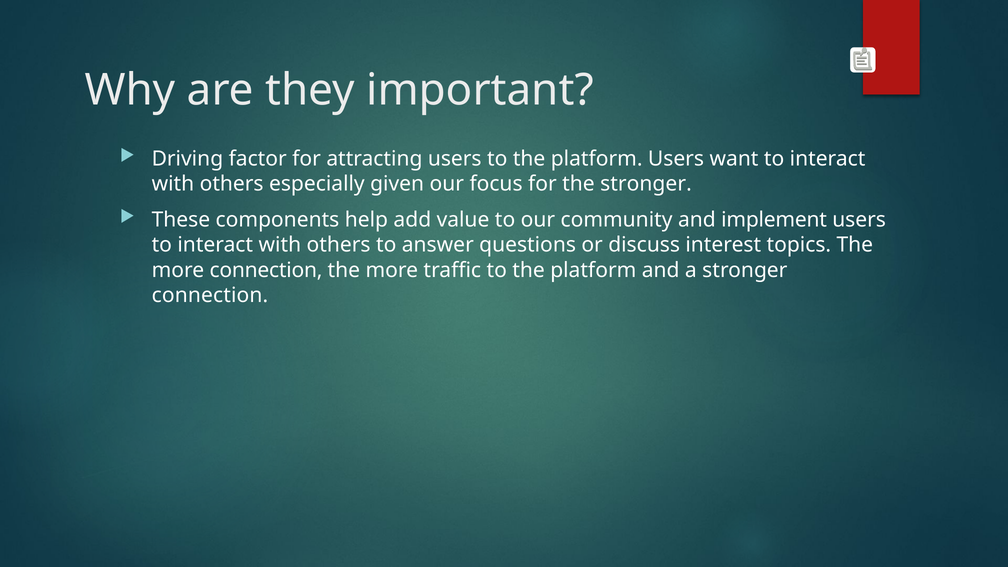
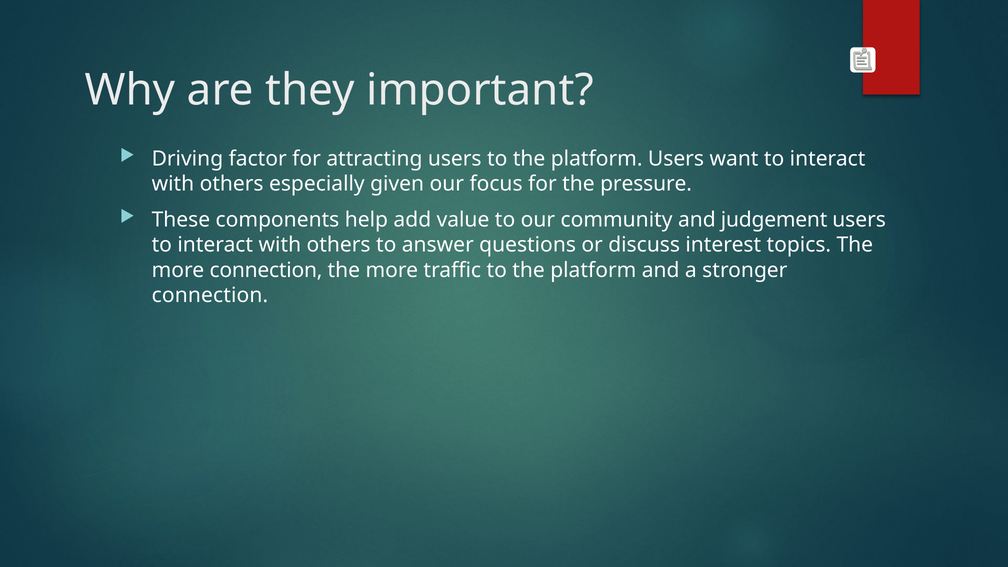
the stronger: stronger -> pressure
implement: implement -> judgement
